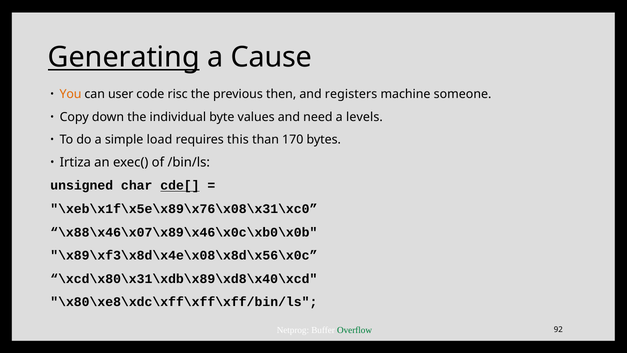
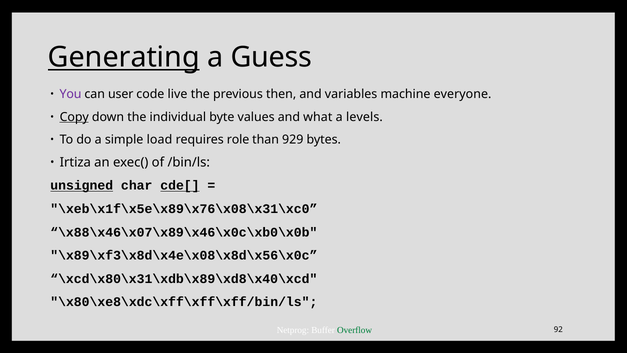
Cause: Cause -> Guess
You colour: orange -> purple
risc: risc -> live
registers: registers -> variables
someone: someone -> everyone
Copy underline: none -> present
need: need -> what
this: this -> role
170: 170 -> 929
unsigned underline: none -> present
